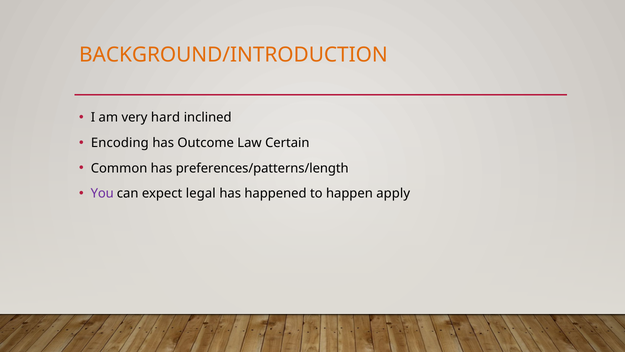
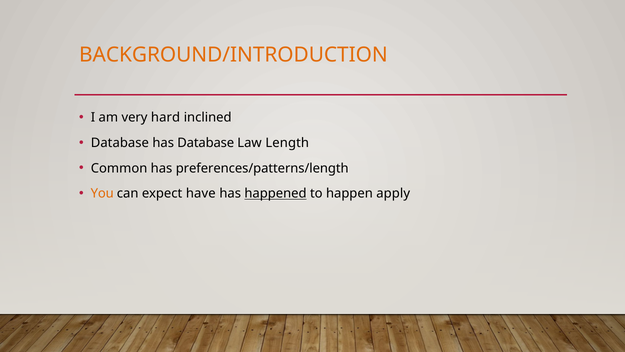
Encoding at (120, 143): Encoding -> Database
has Outcome: Outcome -> Database
Certain: Certain -> Length
You colour: purple -> orange
legal: legal -> have
happened underline: none -> present
